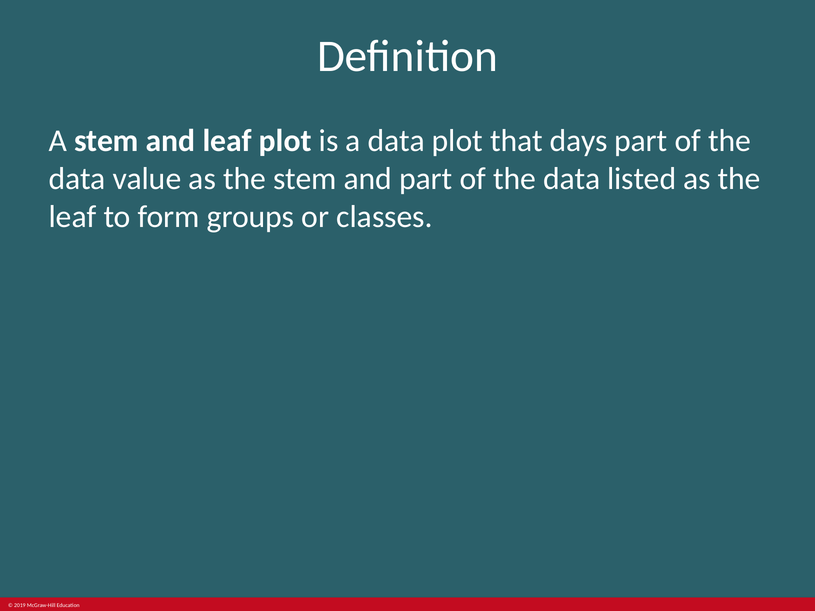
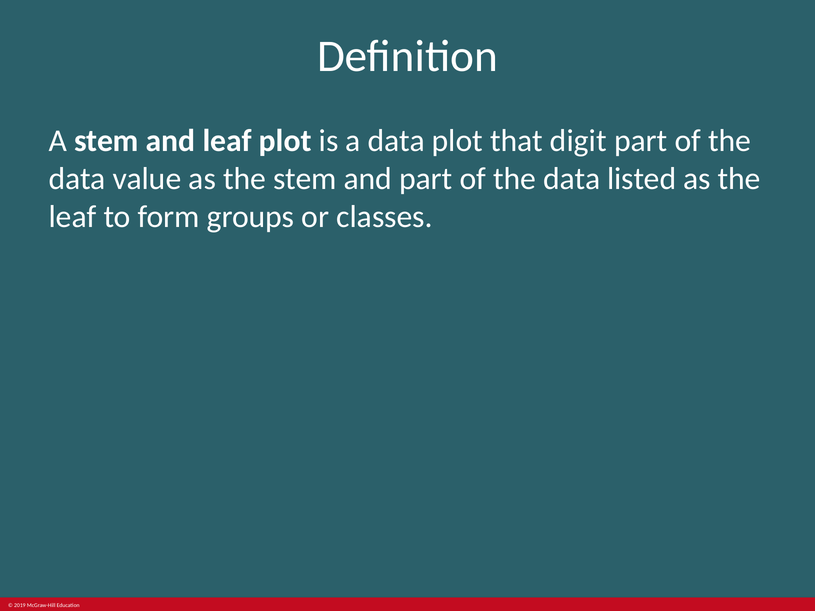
days: days -> digit
